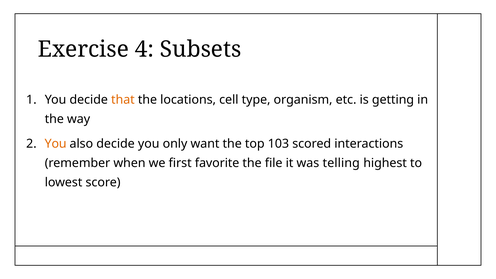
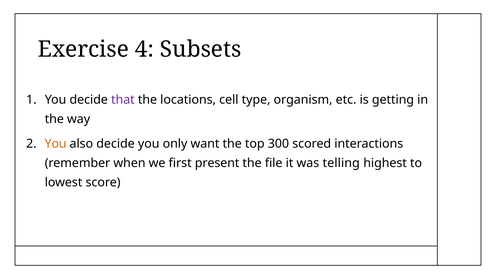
that colour: orange -> purple
103: 103 -> 300
favorite: favorite -> present
